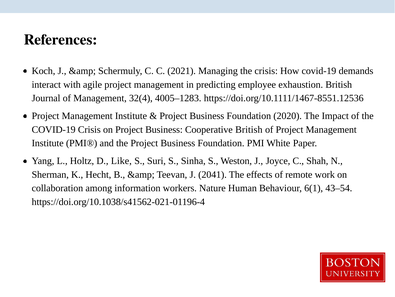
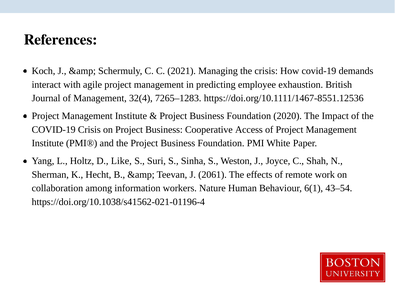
4005–1283: 4005–1283 -> 7265–1283
Cooperative British: British -> Access
2041: 2041 -> 2061
